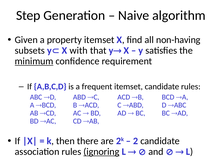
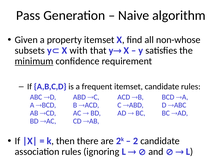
Step: Step -> Pass
non-having: non-having -> non-whose
ignoring underline: present -> none
